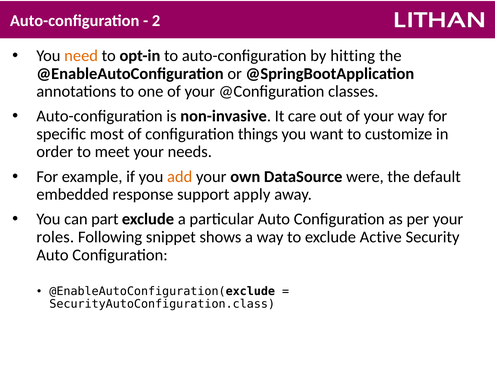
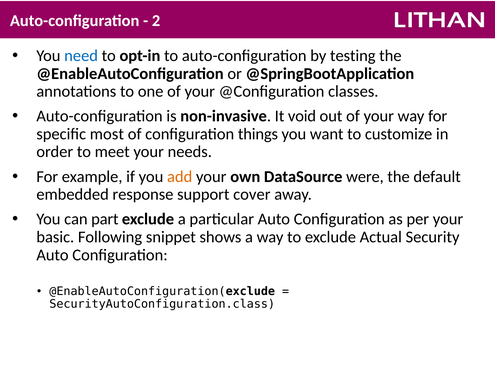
need colour: orange -> blue
hitting: hitting -> testing
care: care -> void
apply: apply -> cover
roles: roles -> basic
Active: Active -> Actual
